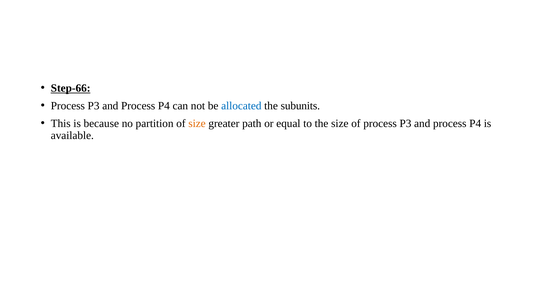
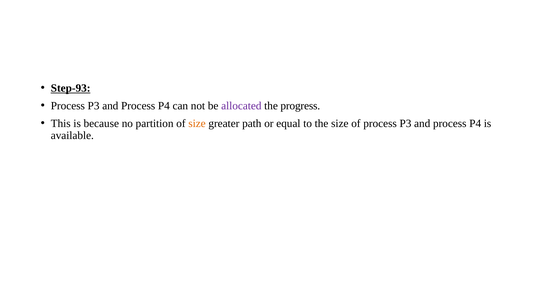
Step-66: Step-66 -> Step-93
allocated colour: blue -> purple
subunits: subunits -> progress
